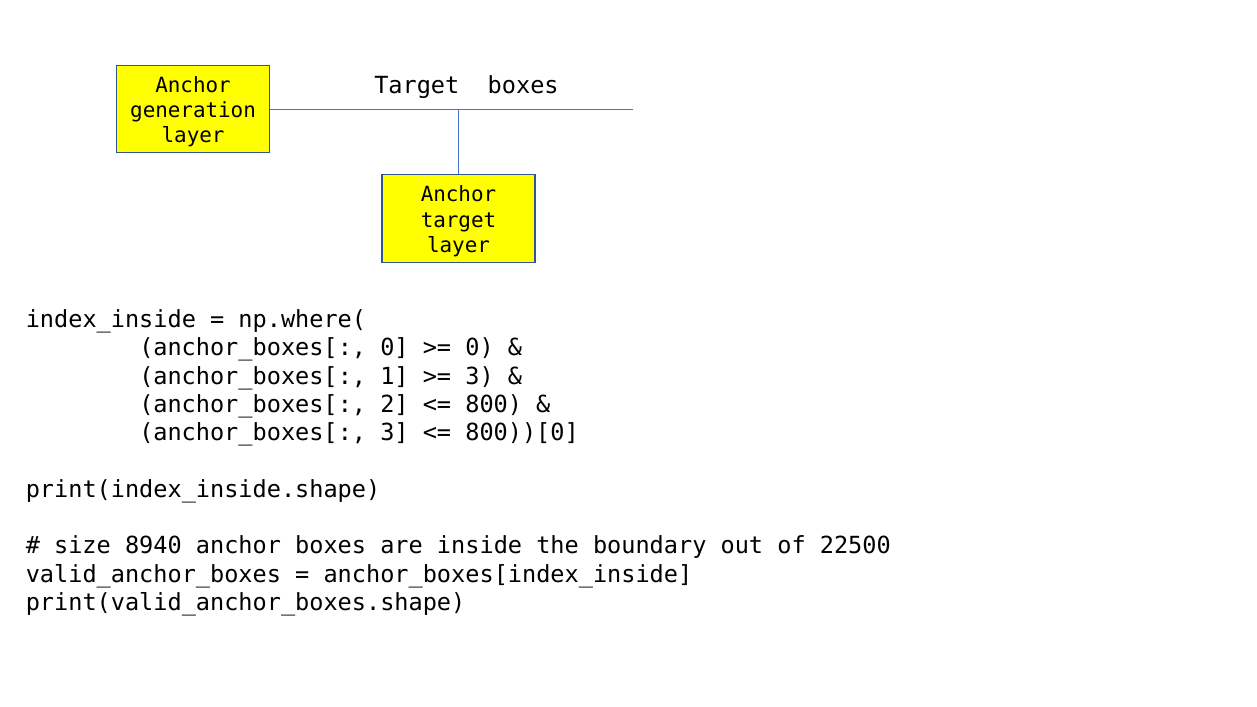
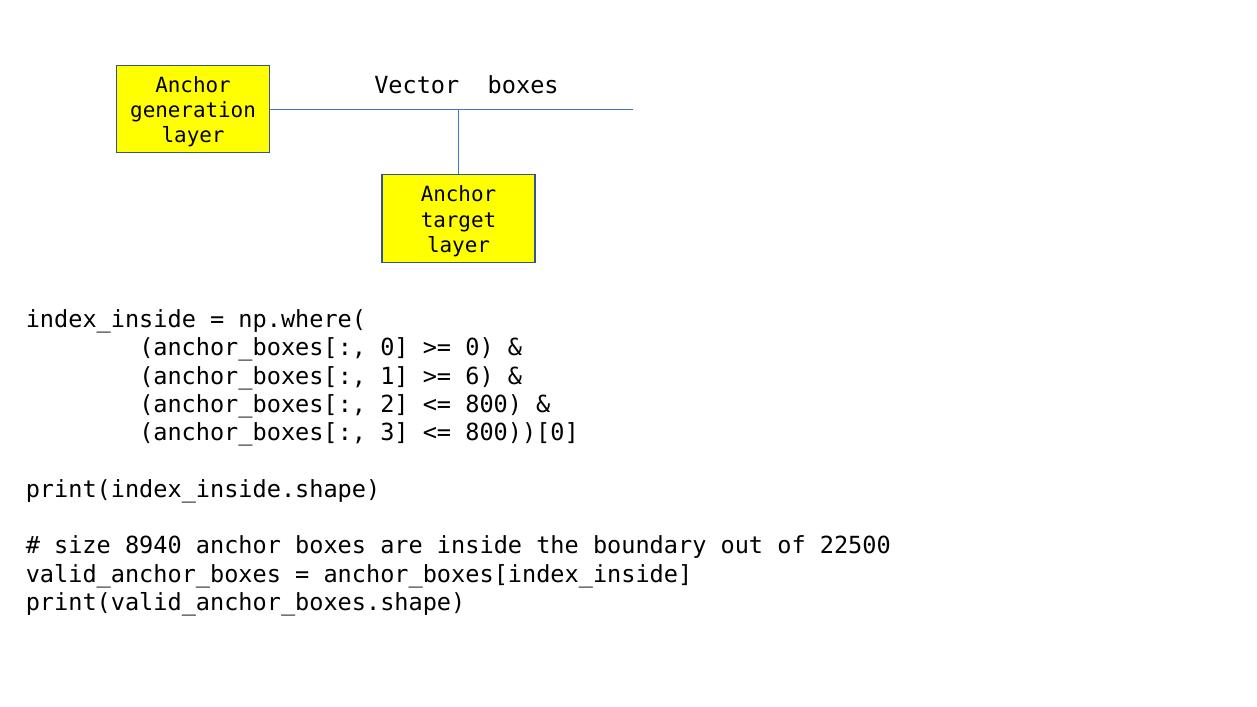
Target at (417, 86): Target -> Vector
3 at (480, 376): 3 -> 6
